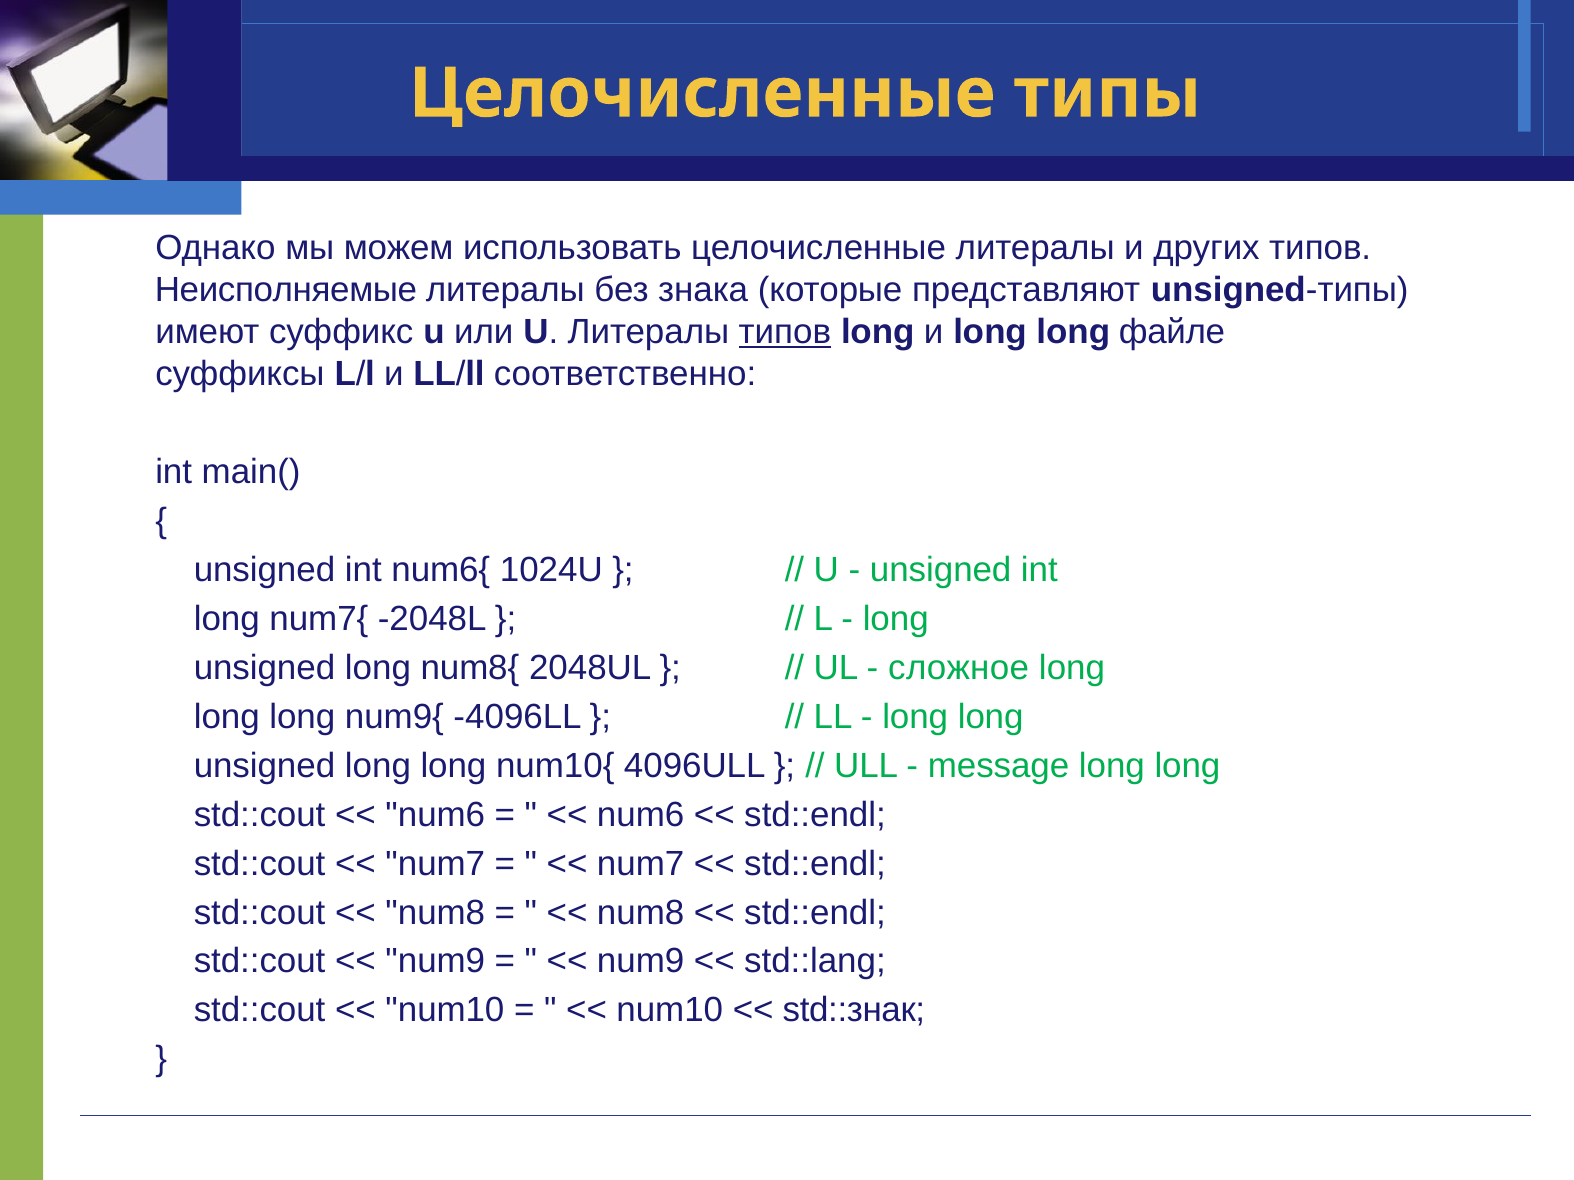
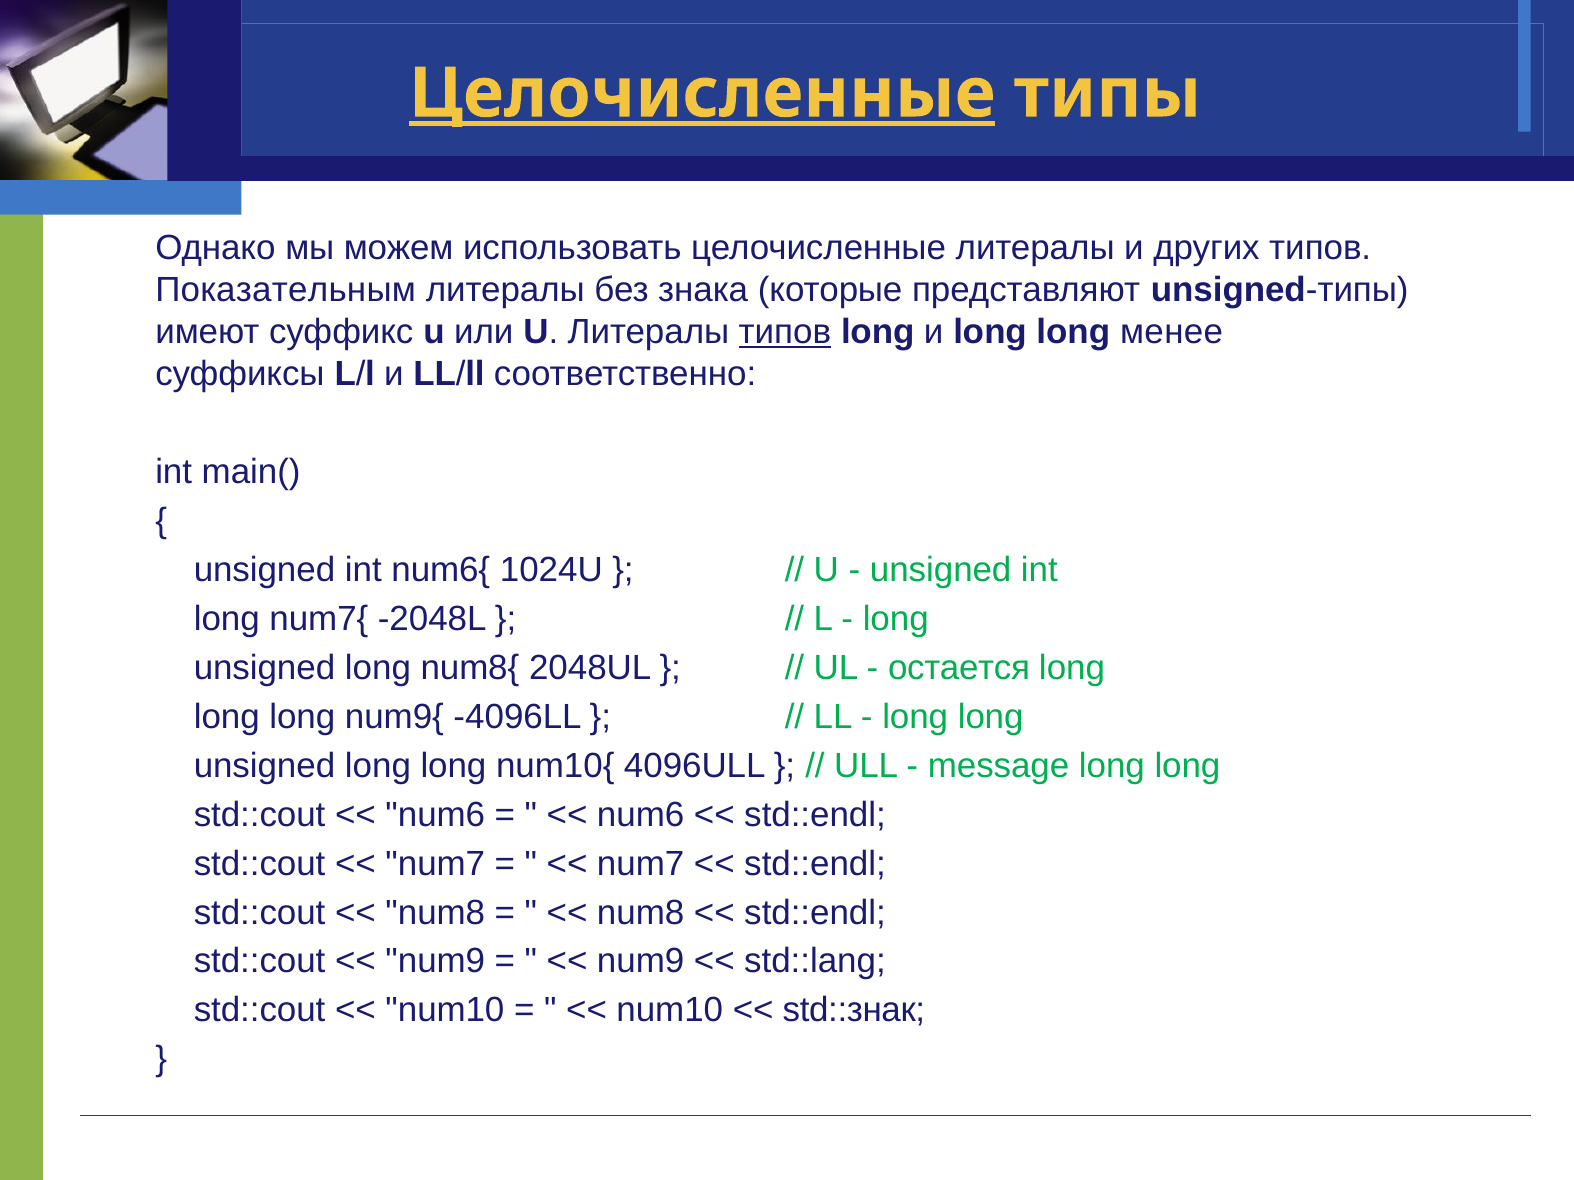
Целочисленные at (702, 93) underline: none -> present
Неисполняемые: Неисполняемые -> Показательным
файле: файле -> менее
сложное: сложное -> остается
